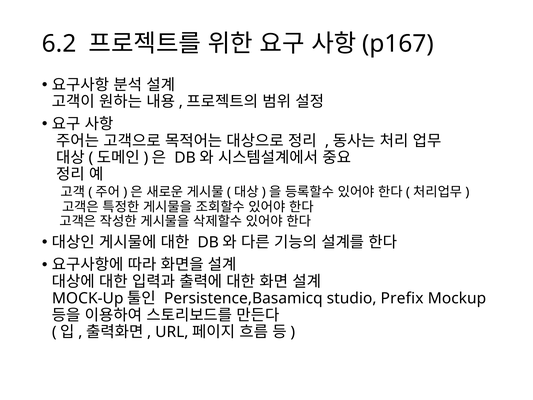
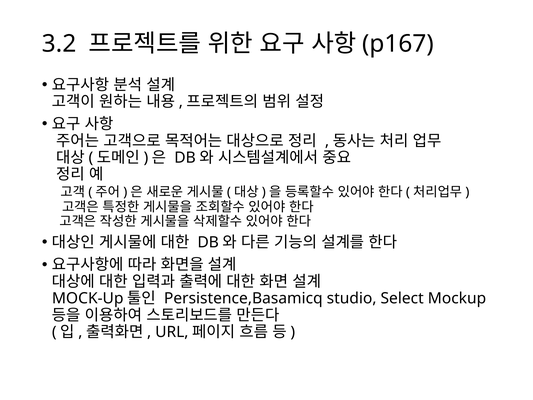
6.2: 6.2 -> 3.2
Prefix: Prefix -> Select
